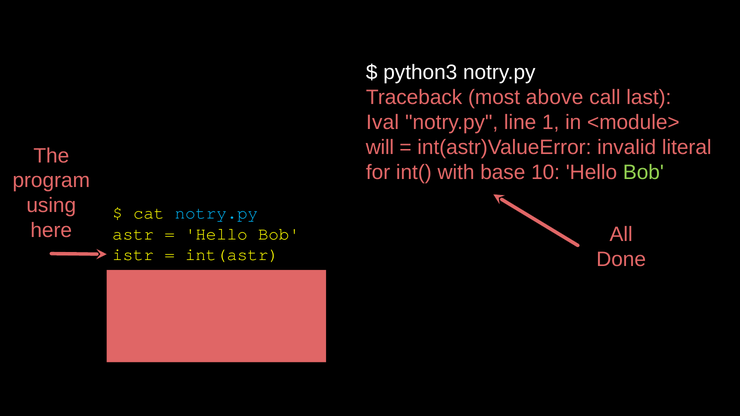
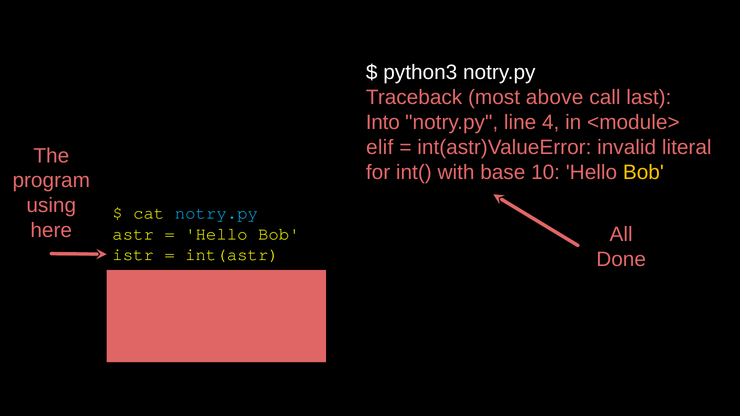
Ival: Ival -> Into
1: 1 -> 4
will: will -> elif
Bob at (643, 172) colour: light green -> yellow
